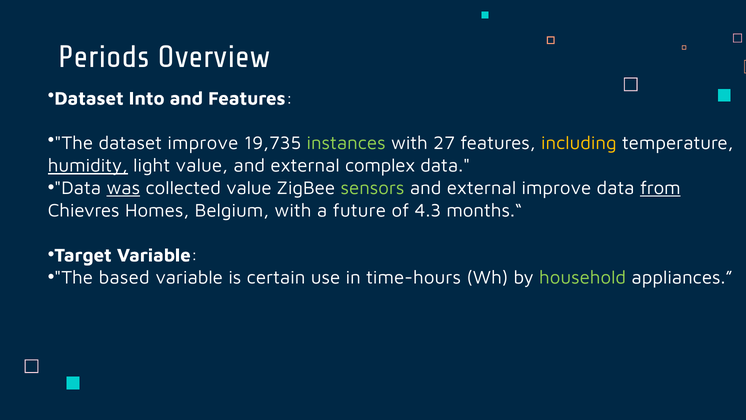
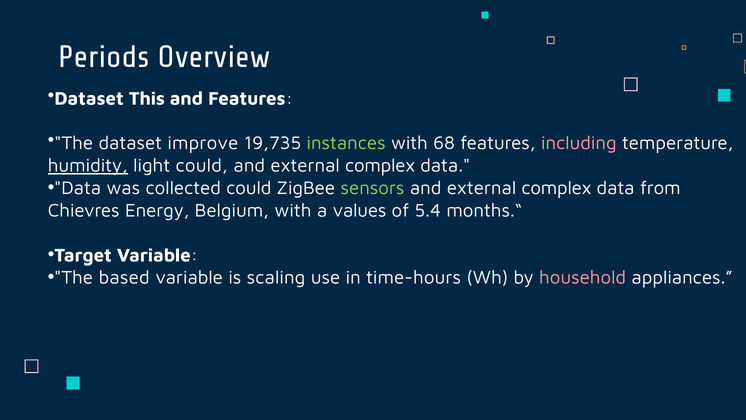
Into: Into -> This
27: 27 -> 68
including colour: yellow -> pink
light value: value -> could
was underline: present -> none
collected value: value -> could
improve at (556, 188): improve -> complex
from underline: present -> none
Homes: Homes -> Energy
future: future -> values
4.3: 4.3 -> 5.4
certain: certain -> scaling
household colour: light green -> pink
